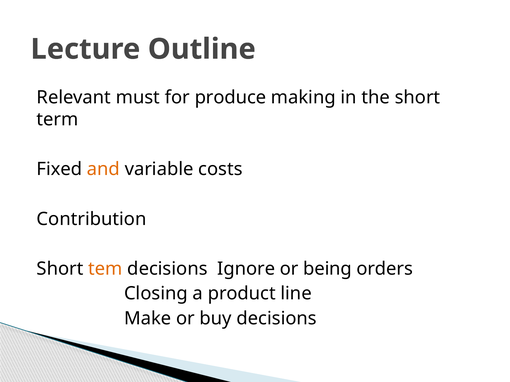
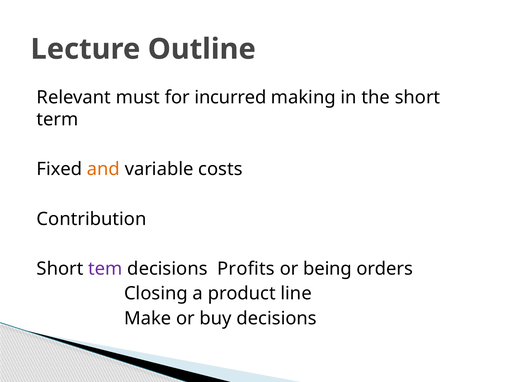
produce: produce -> incurred
tem colour: orange -> purple
Ignore: Ignore -> Profits
